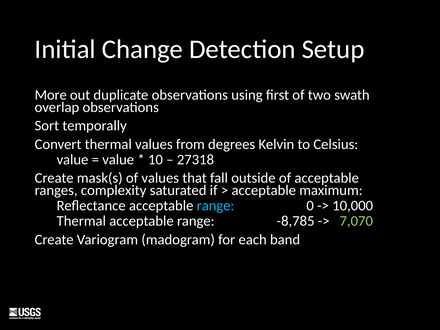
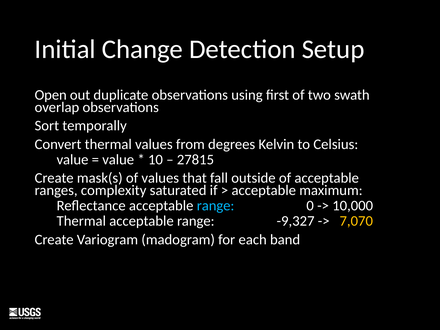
More: More -> Open
27318: 27318 -> 27815
-8,785: -8,785 -> -9,327
7,070 colour: light green -> yellow
